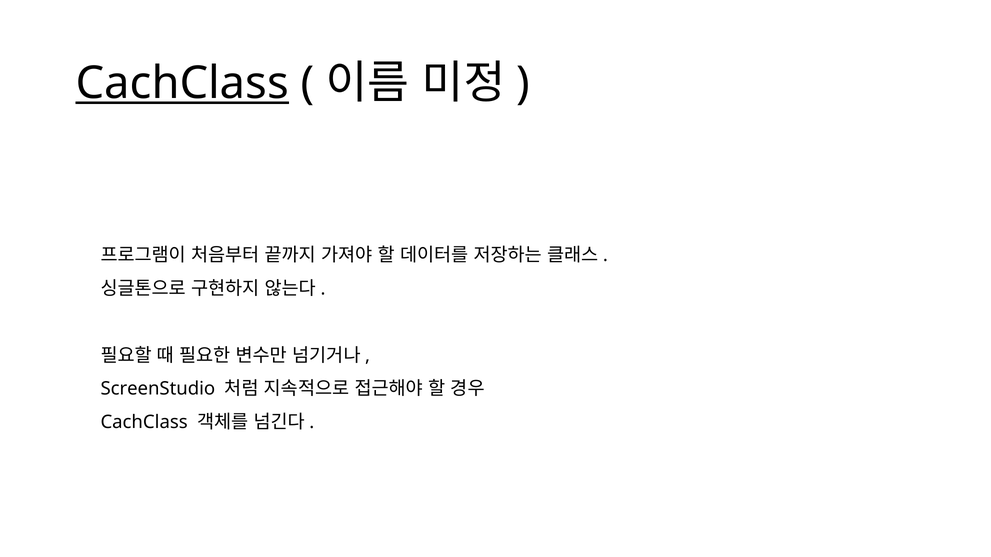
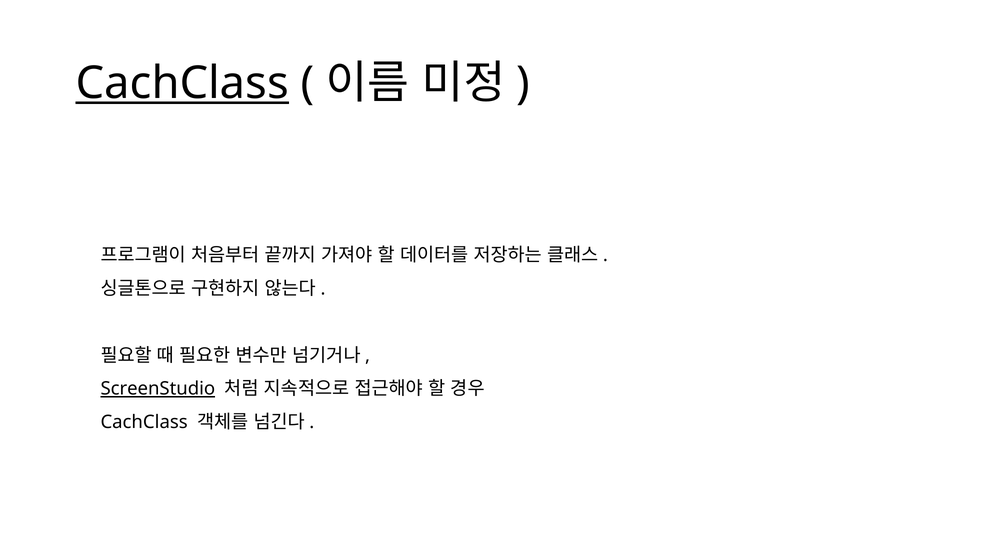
ScreenStudio underline: none -> present
